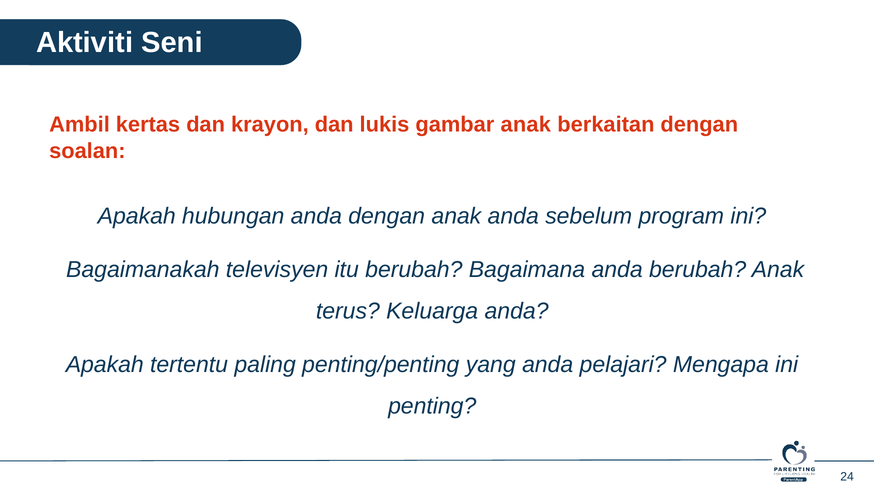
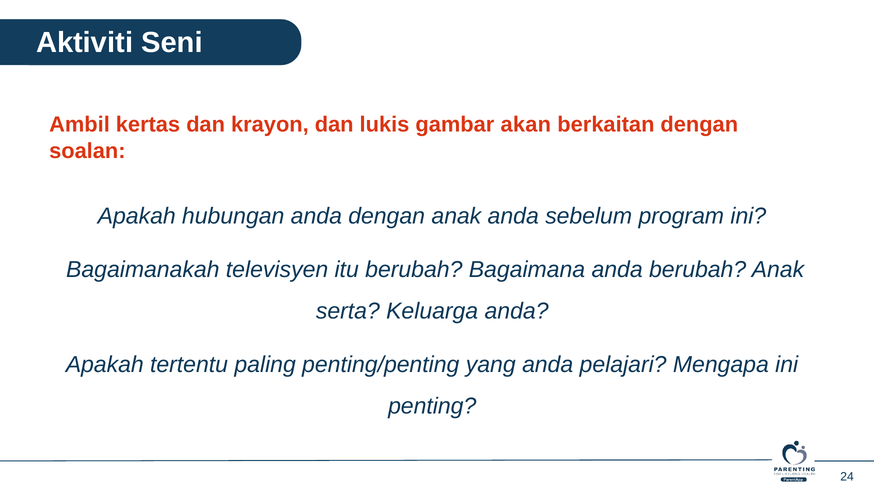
gambar anak: anak -> akan
terus: terus -> serta
